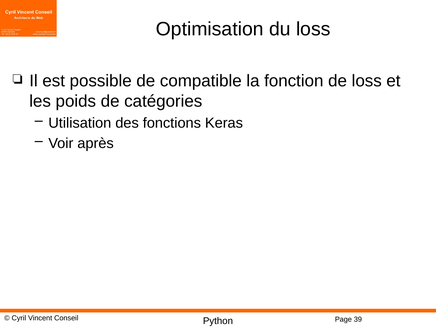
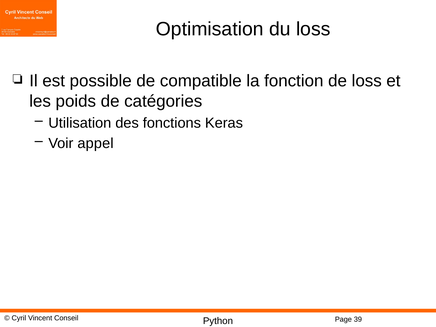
après: après -> appel
